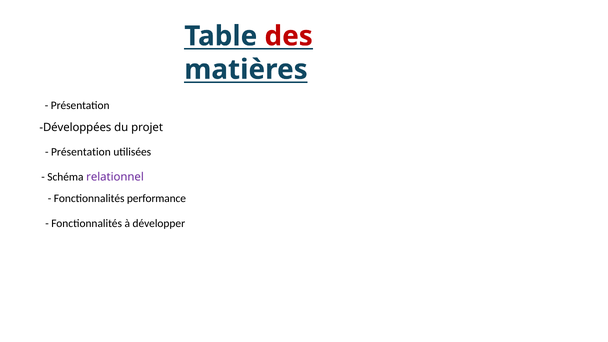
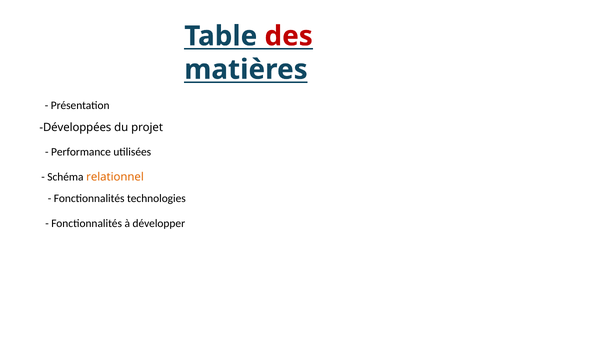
Présentation at (81, 152): Présentation -> Performance
relationnel colour: purple -> orange
performance: performance -> technologies
